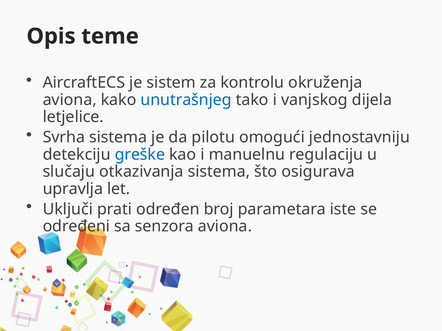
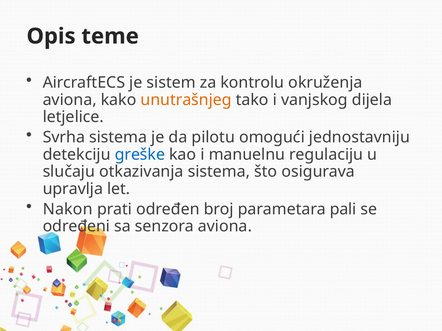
unutrašnjeg colour: blue -> orange
Uključi: Uključi -> Nakon
iste: iste -> pali
